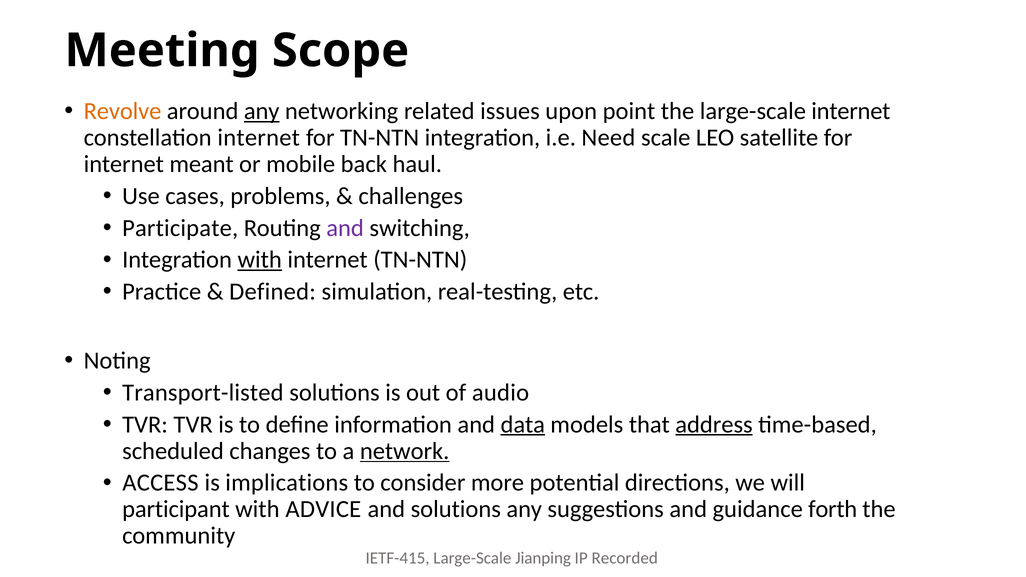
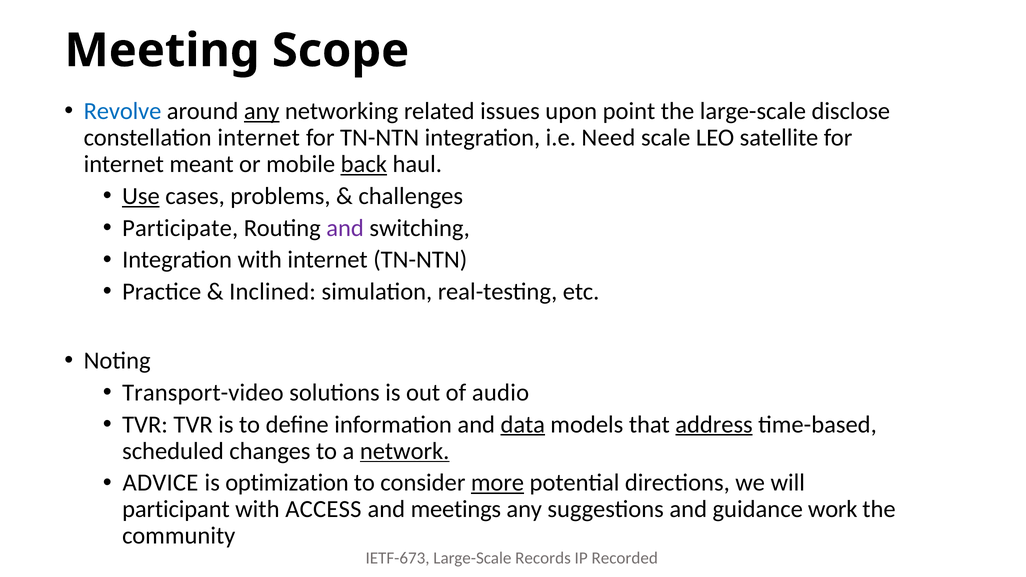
Revolve colour: orange -> blue
large-scale internet: internet -> disclose
back underline: none -> present
Use underline: none -> present
with at (260, 260) underline: present -> none
Defined: Defined -> Inclined
Transport-listed: Transport-listed -> Transport-video
ACCESS: ACCESS -> ADVICE
implications: implications -> optimization
more underline: none -> present
ADVICE: ADVICE -> ACCESS
and solutions: solutions -> meetings
forth: forth -> work
IETF-415: IETF-415 -> IETF-673
Jianping: Jianping -> Records
